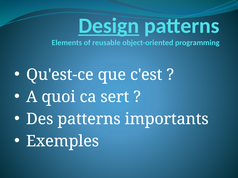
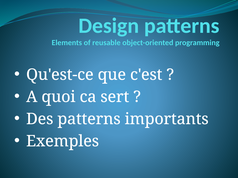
Design underline: present -> none
